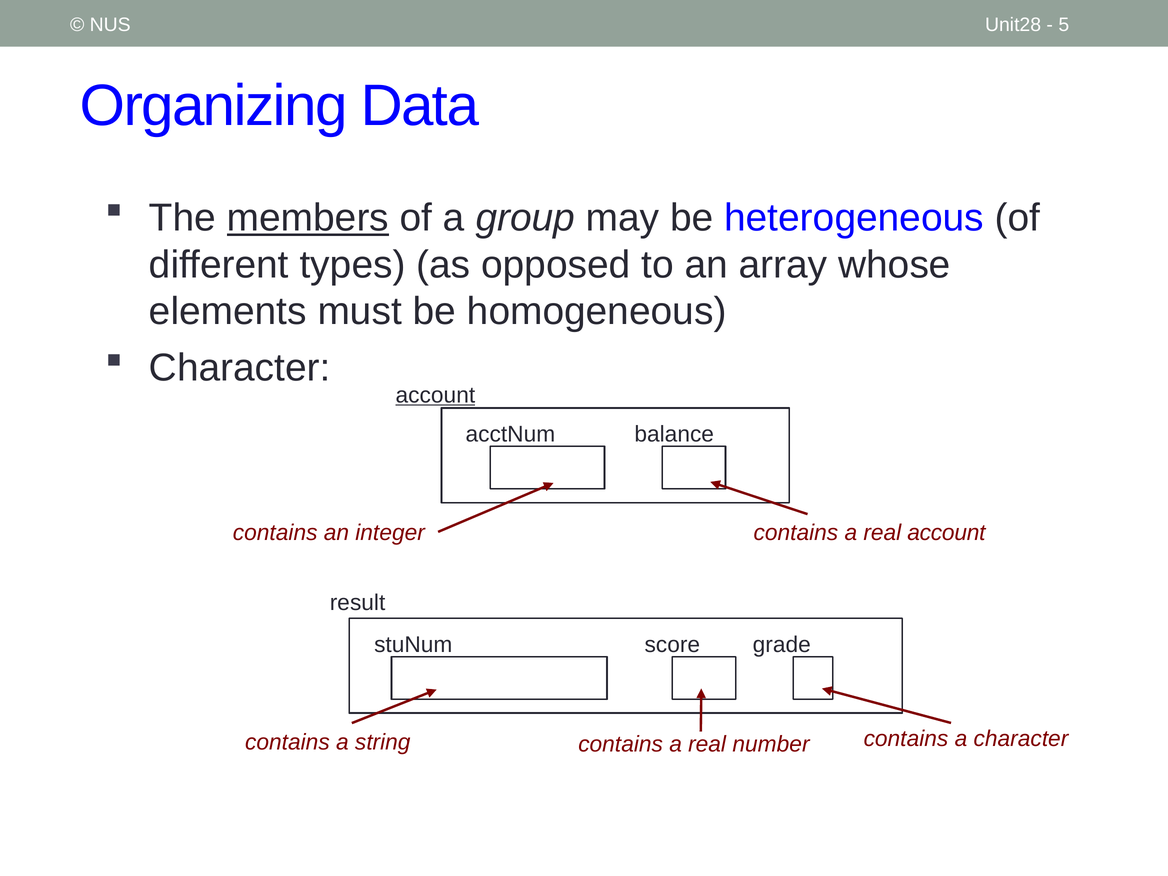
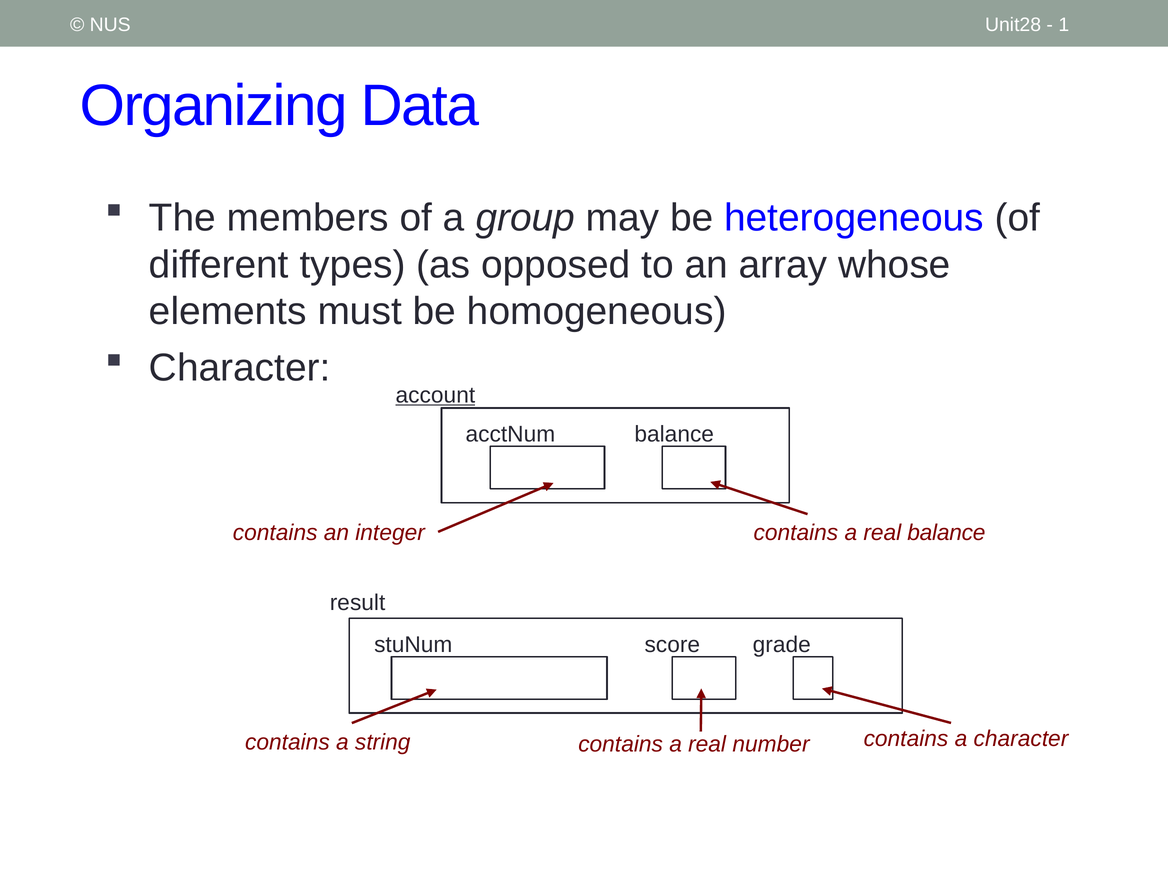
5: 5 -> 1
members underline: present -> none
real account: account -> balance
